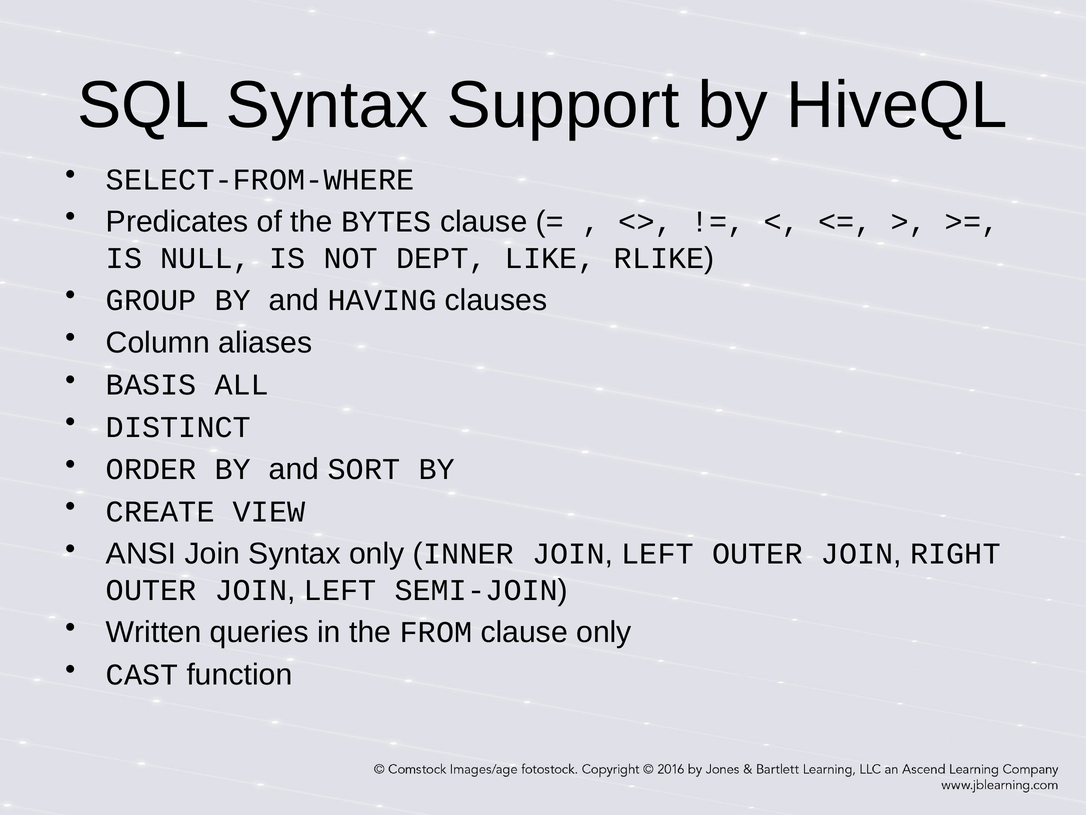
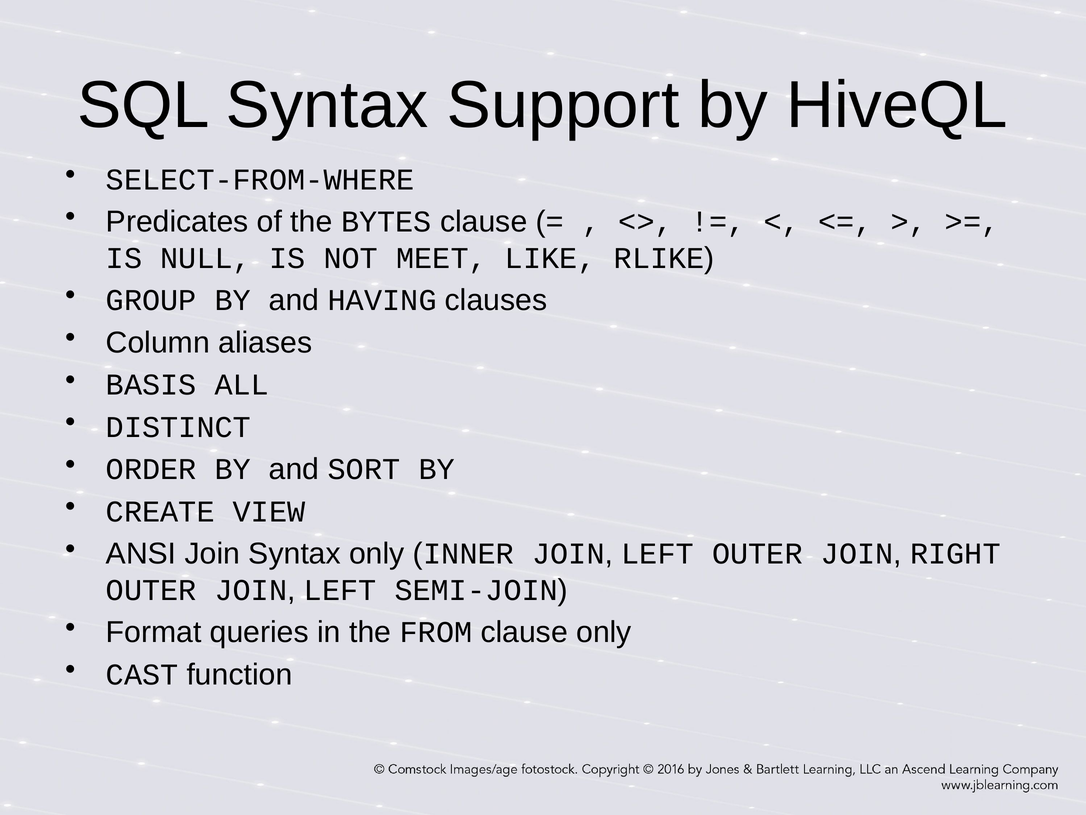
DEPT: DEPT -> MEET
Written: Written -> Format
